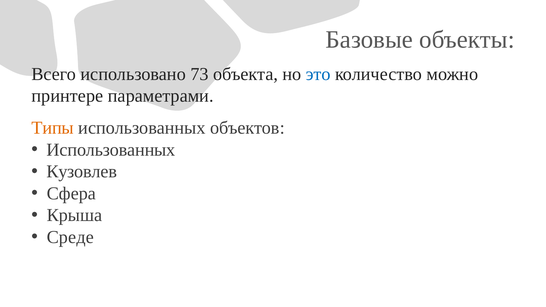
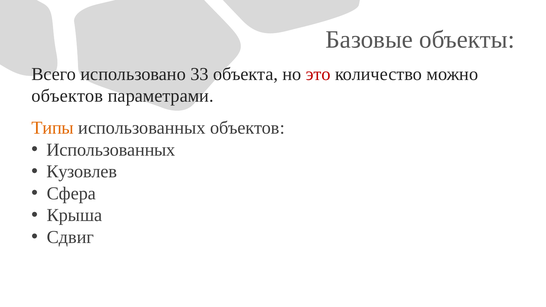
73: 73 -> 33
это colour: blue -> red
принтере at (67, 96): принтере -> объектов
Среде: Среде -> Сдвиг
